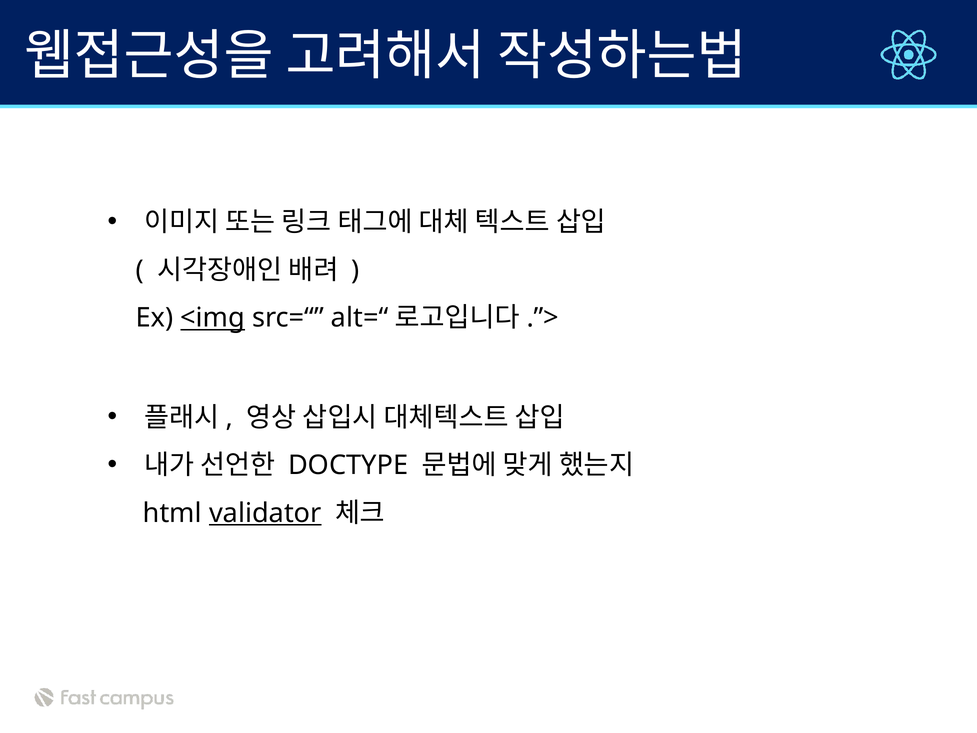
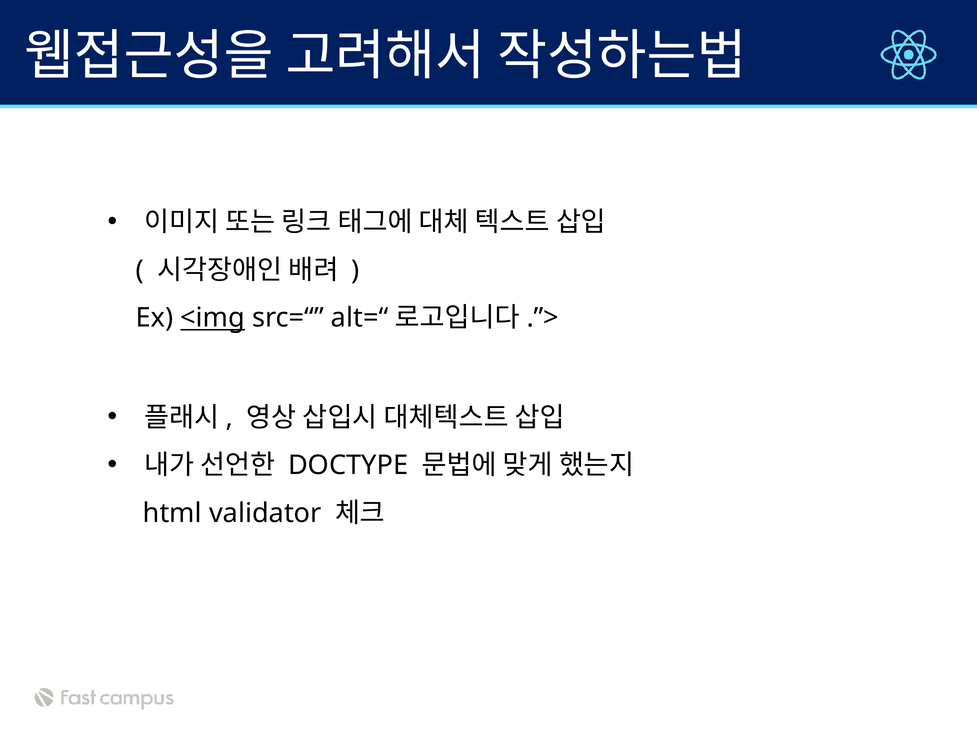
validator underline: present -> none
